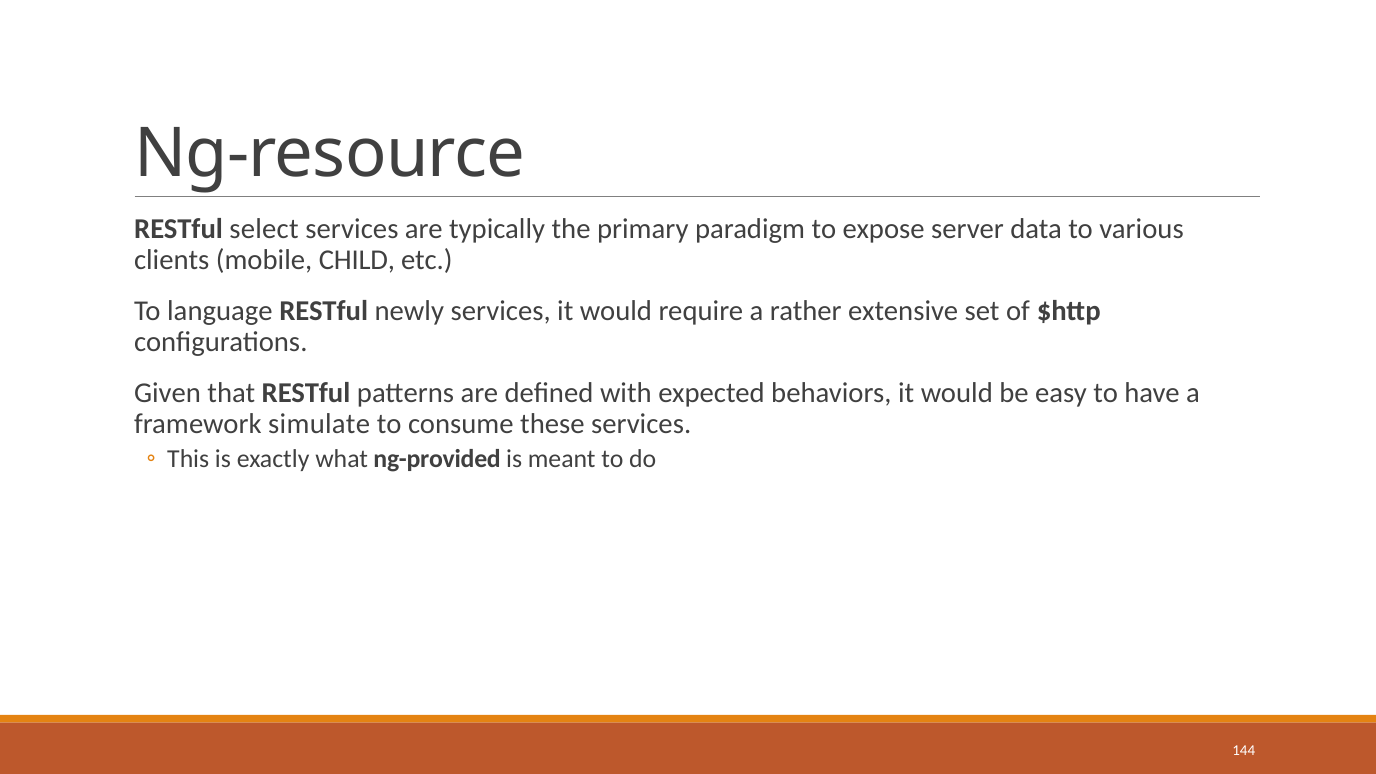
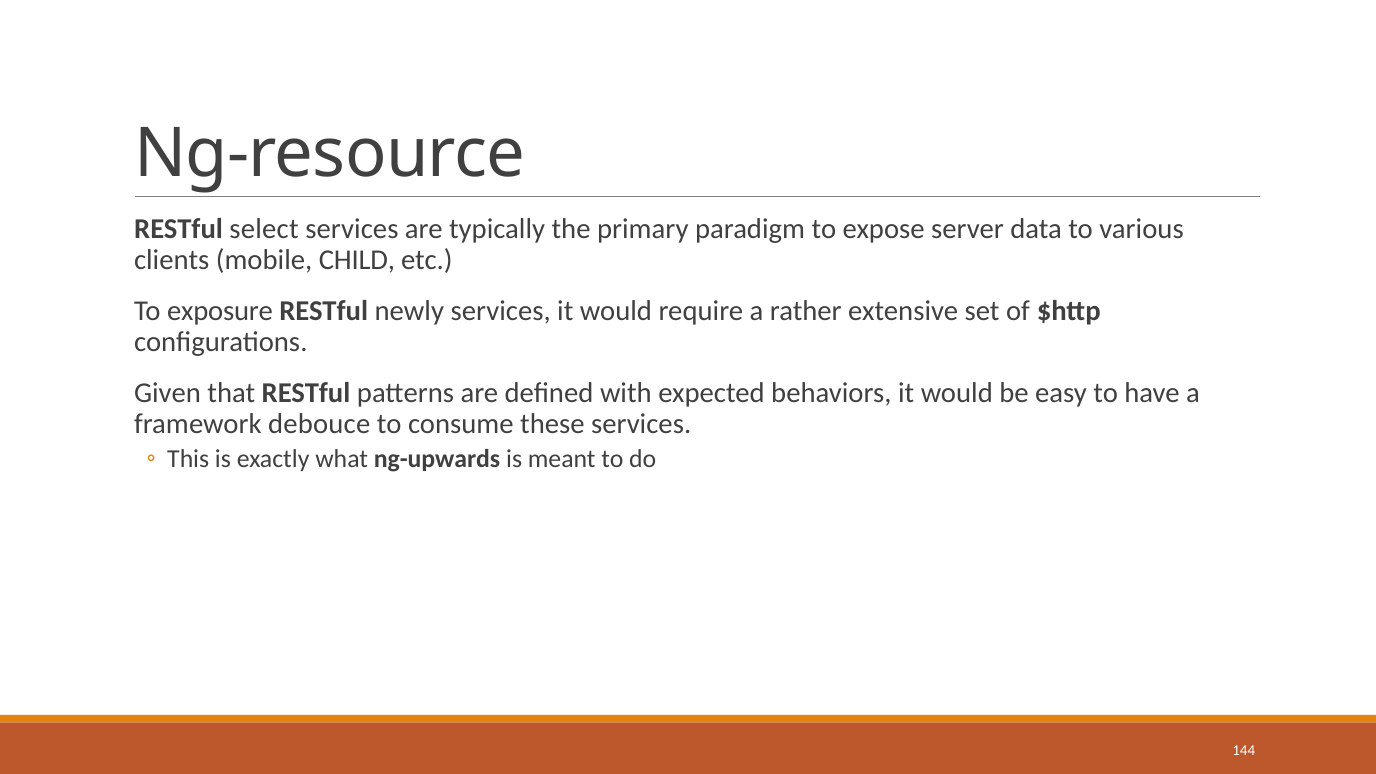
language: language -> exposure
simulate: simulate -> debouce
ng-provided: ng-provided -> ng-upwards
